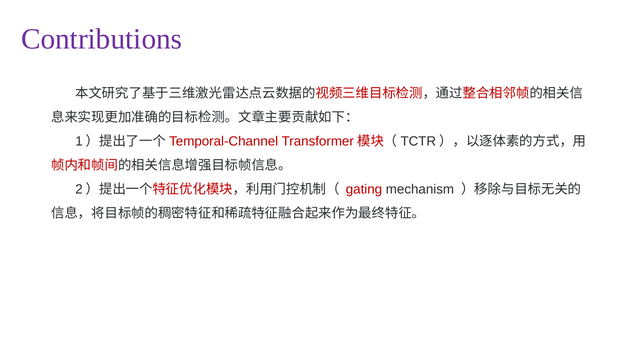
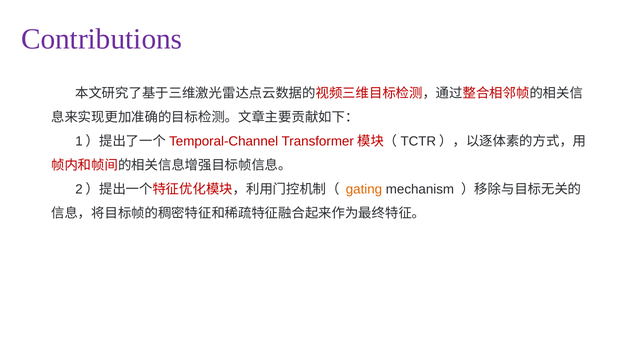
gating colour: red -> orange
